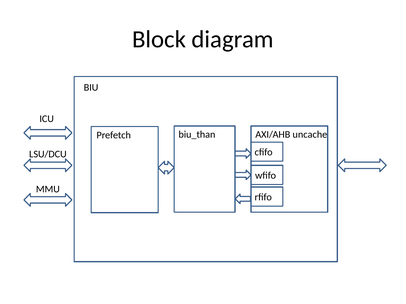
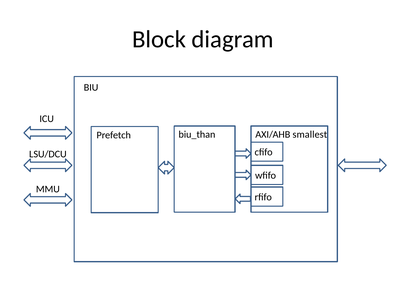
uncache: uncache -> smallest
